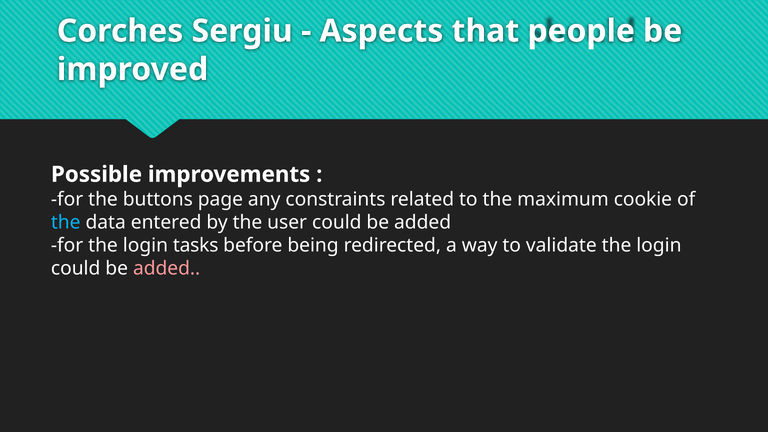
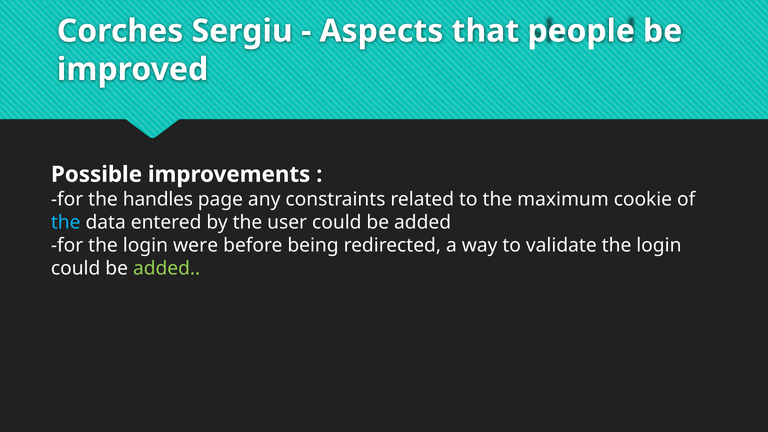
buttons: buttons -> handles
tasks: tasks -> were
added at (167, 268) colour: pink -> light green
